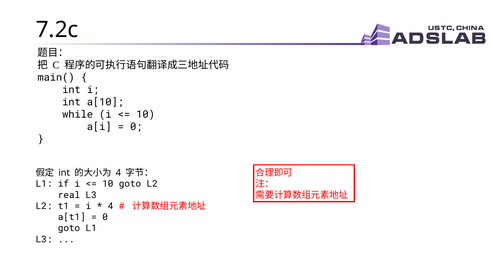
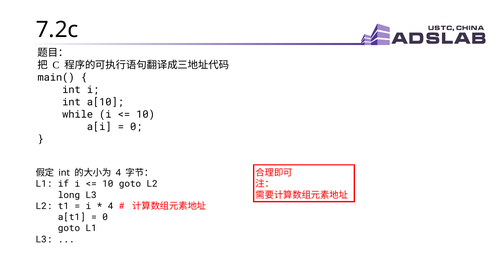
real: real -> long
